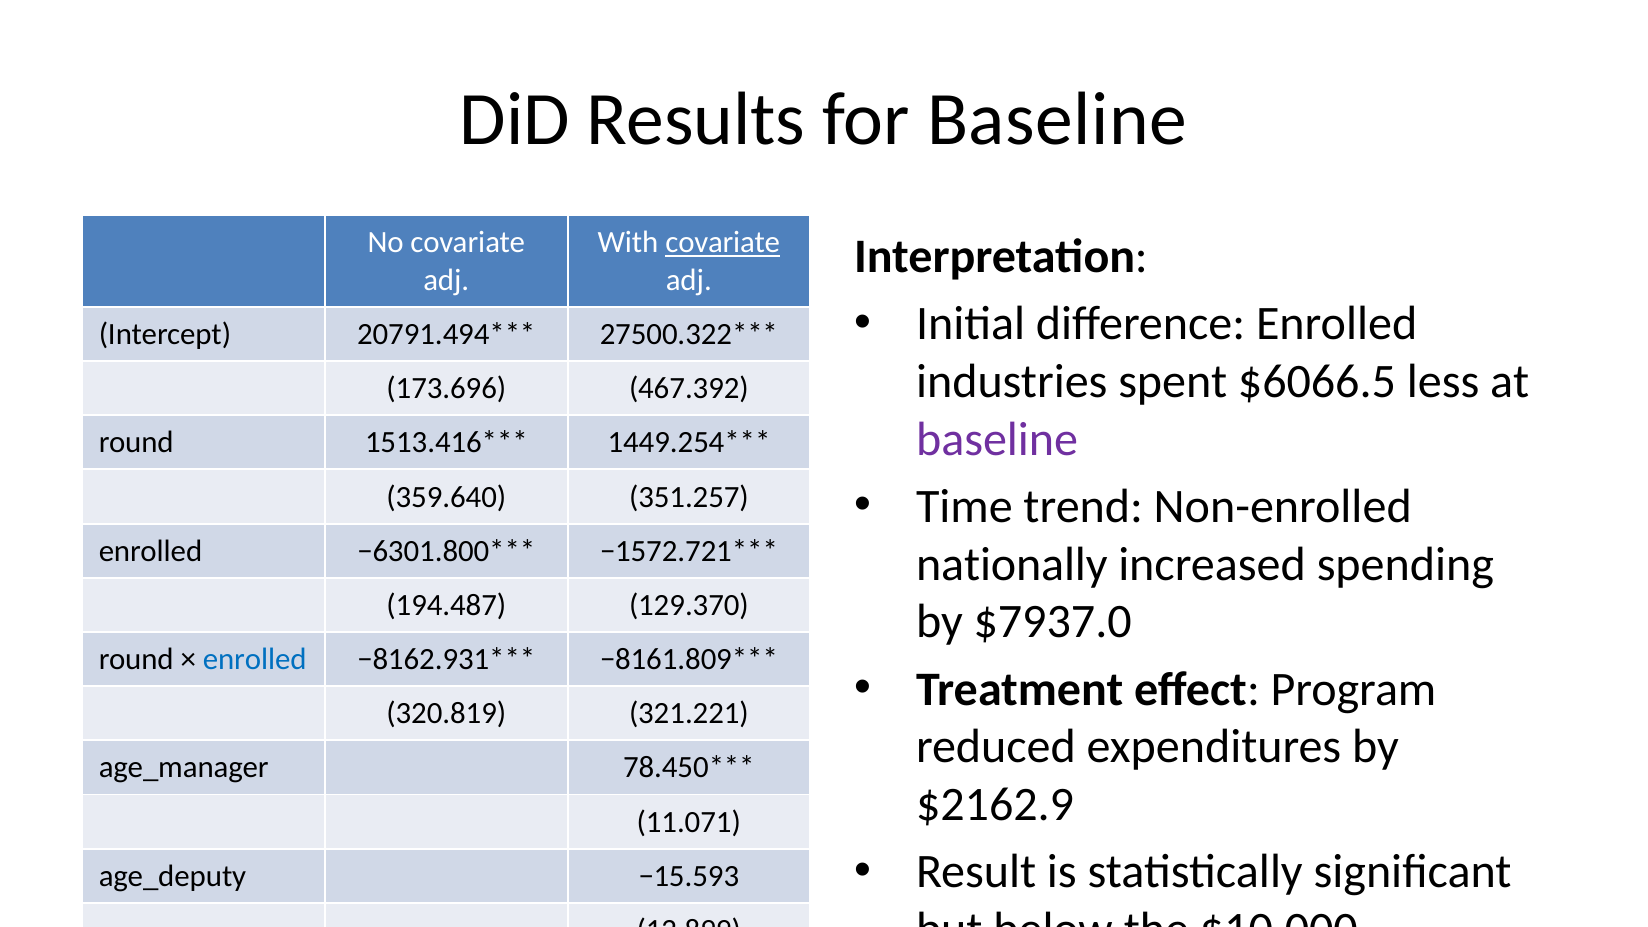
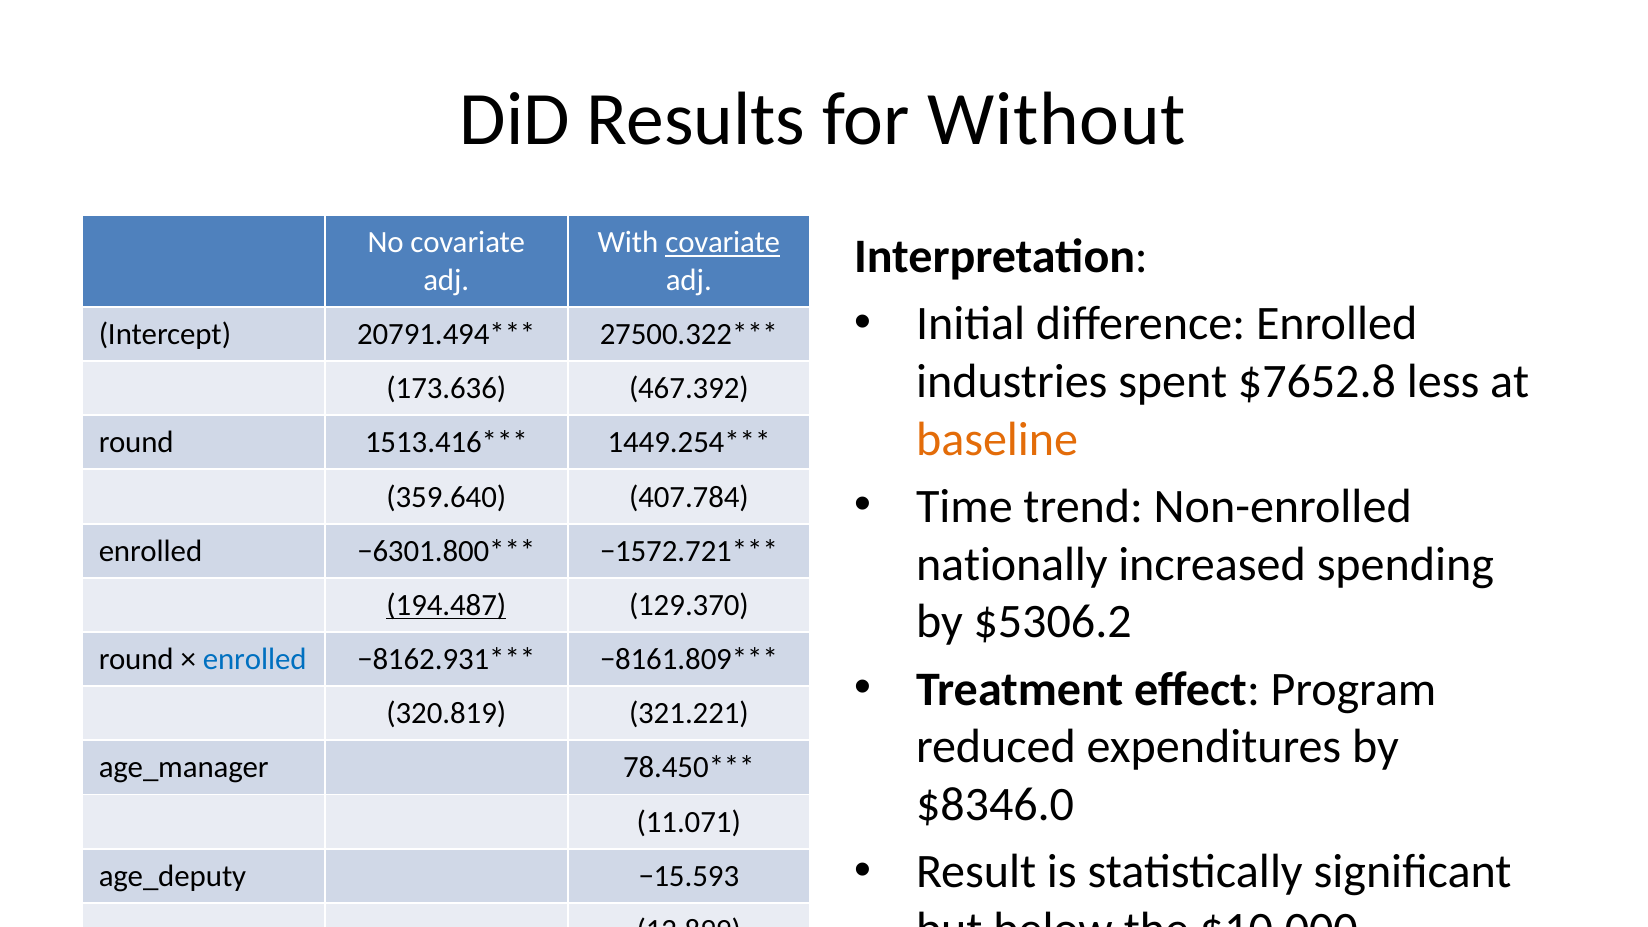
for Baseline: Baseline -> Without
$6066.5: $6066.5 -> $7652.8
173.696: 173.696 -> 173.636
baseline at (997, 439) colour: purple -> orange
351.257: 351.257 -> 407.784
194.487 underline: none -> present
$7937.0: $7937.0 -> $5306.2
$2162.9: $2162.9 -> $8346.0
